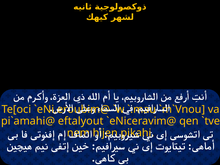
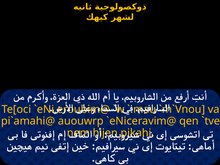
eftalyout: eftalyout -> auouwrp
